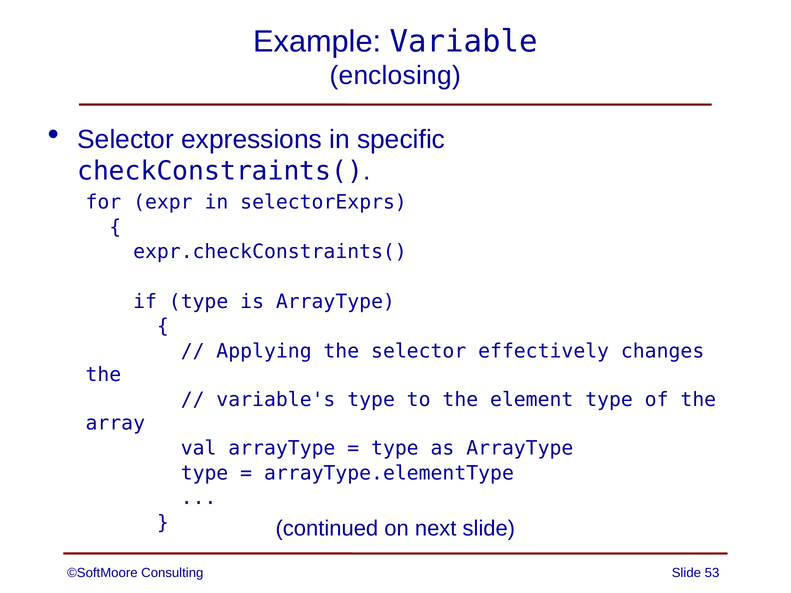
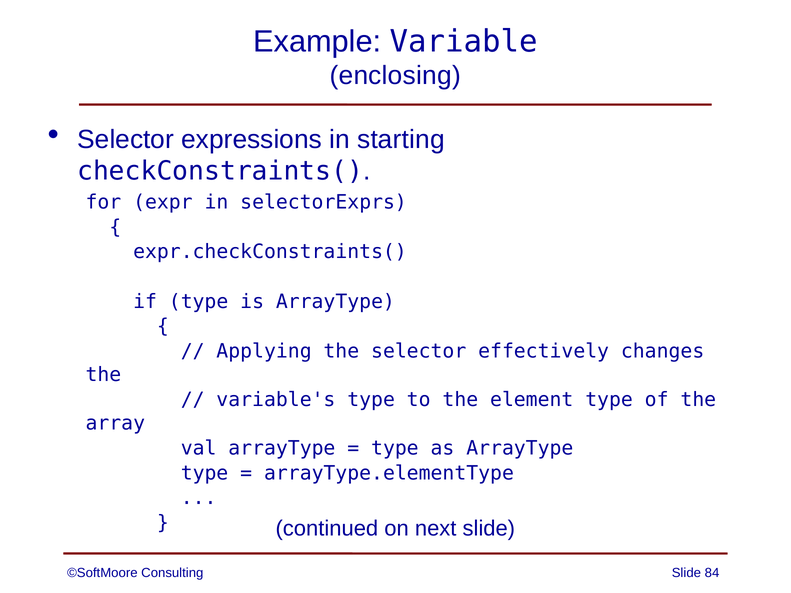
specific: specific -> starting
53: 53 -> 84
